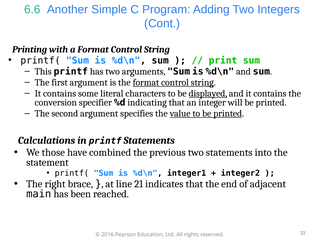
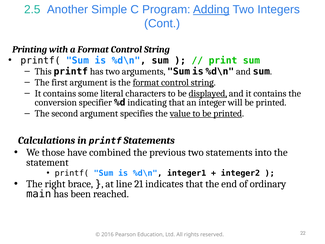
6.6: 6.6 -> 2.5
Adding underline: none -> present
adjacent: adjacent -> ordinary
